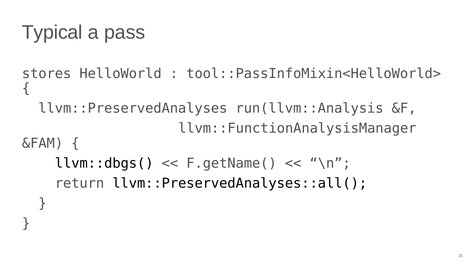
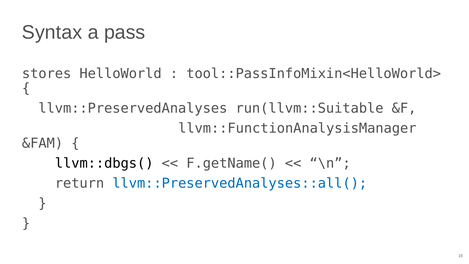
Typical: Typical -> Syntax
run(llvm::Analysis: run(llvm::Analysis -> run(llvm::Suitable
llvm::PreservedAnalyses::all( colour: black -> blue
